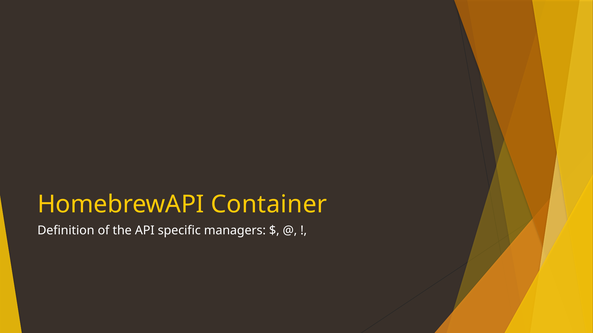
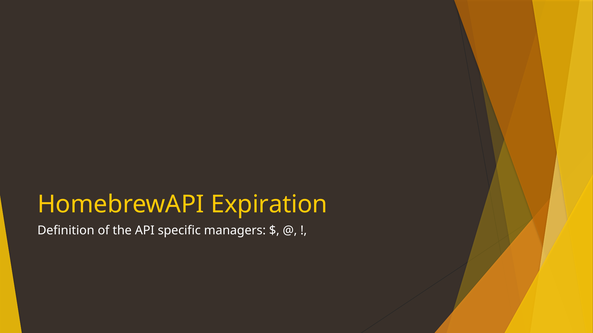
Container: Container -> Expiration
